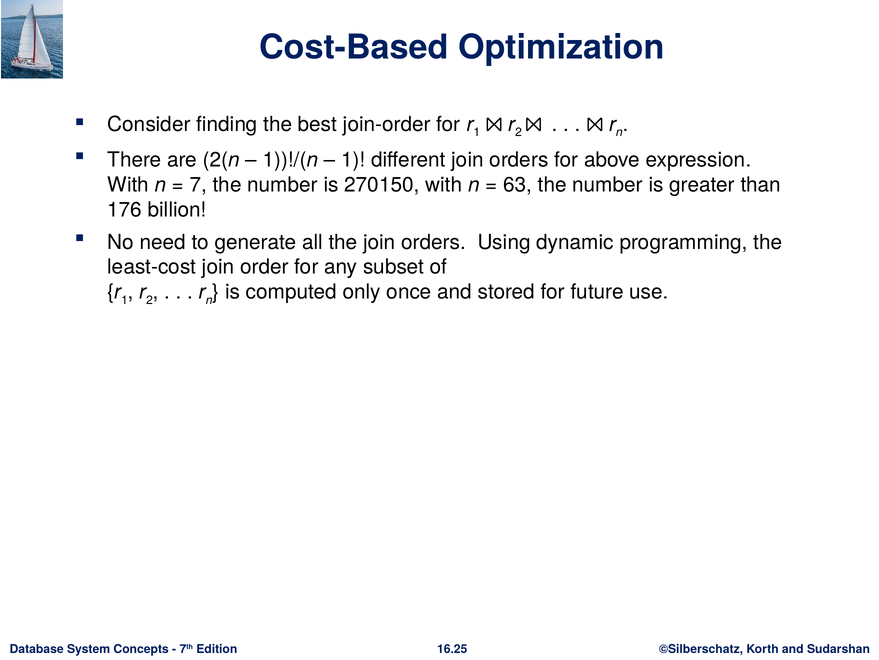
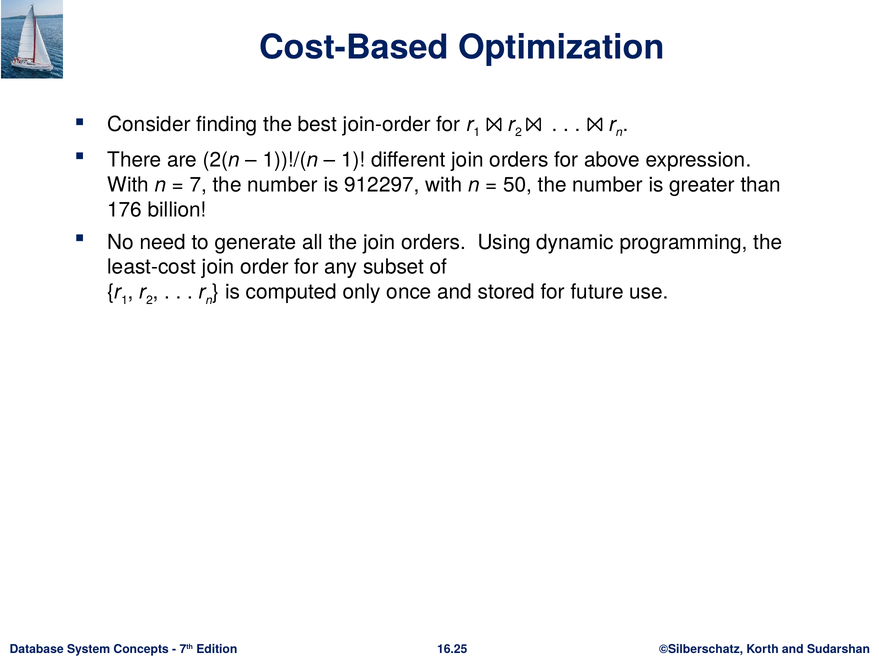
270150: 270150 -> 912297
63: 63 -> 50
